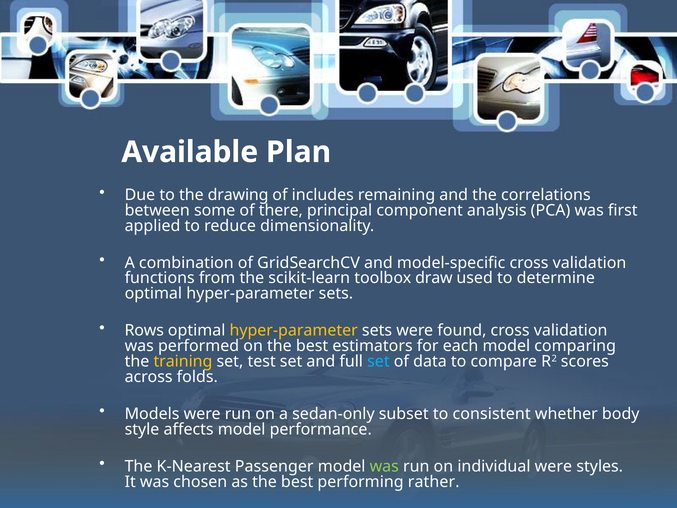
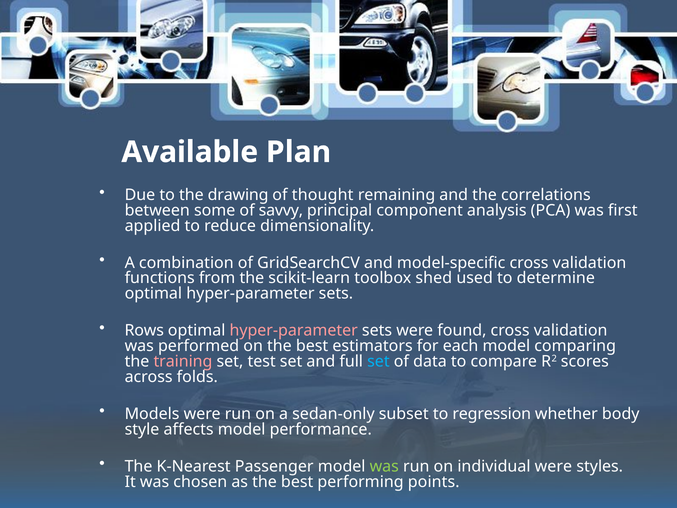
includes: includes -> thought
there: there -> savvy
draw: draw -> shed
hyper-parameter at (294, 331) colour: yellow -> pink
training colour: yellow -> pink
consistent: consistent -> regression
rather: rather -> points
